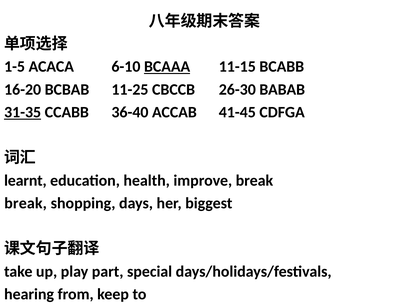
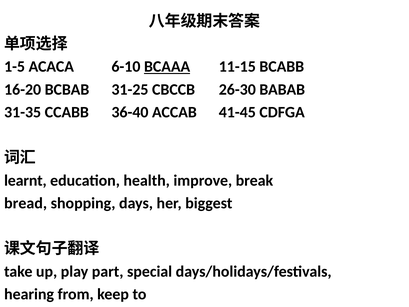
11-25: 11-25 -> 31-25
31-35 underline: present -> none
break at (26, 203): break -> bread
